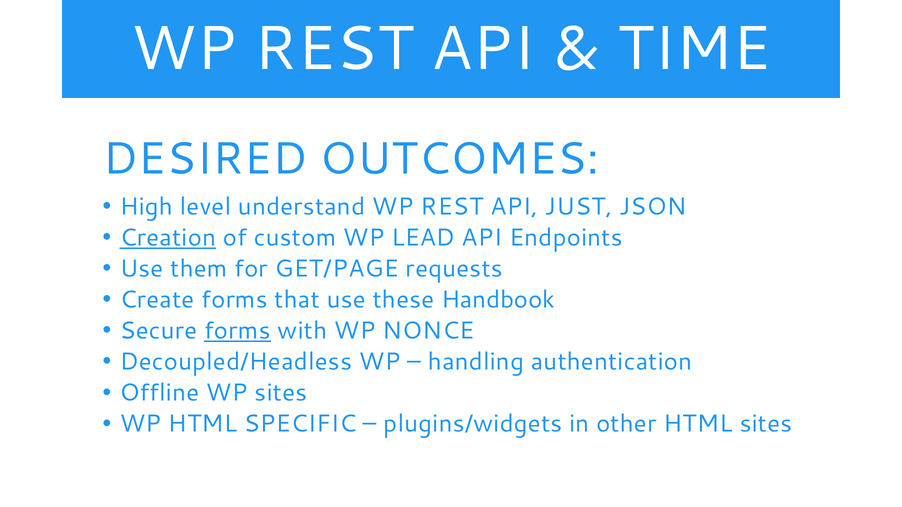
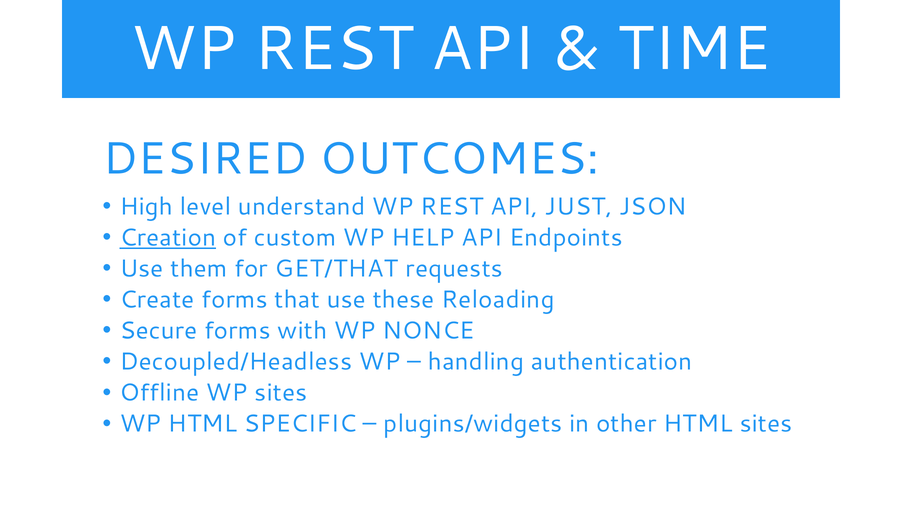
LEAD: LEAD -> HELP
GET/PAGE: GET/PAGE -> GET/THAT
Handbook: Handbook -> Reloading
forms at (237, 331) underline: present -> none
